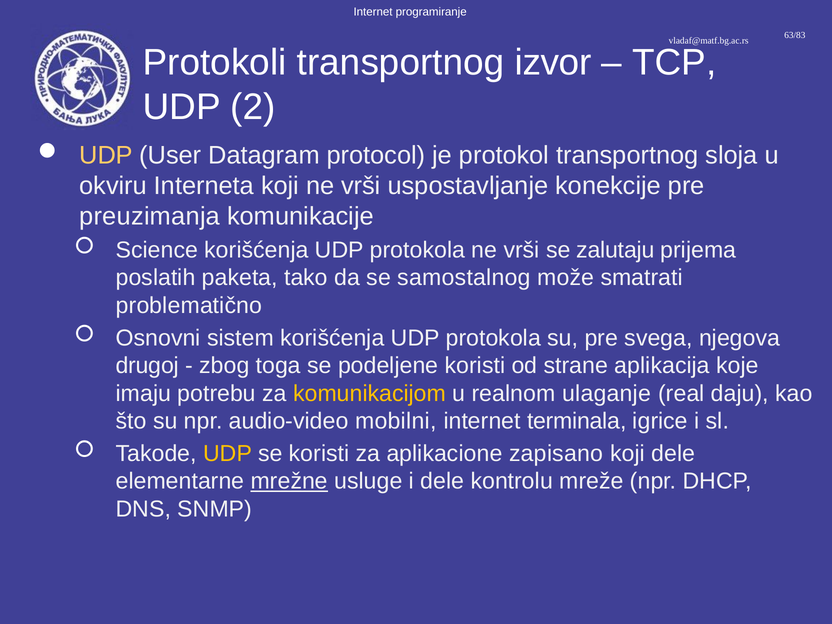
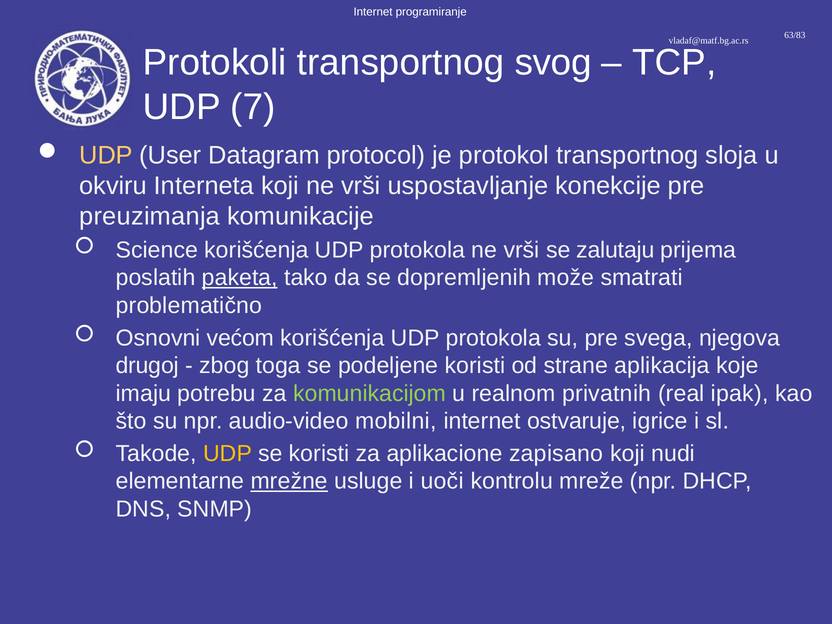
izvor: izvor -> svog
2: 2 -> 7
paketa underline: none -> present
samostalnog: samostalnog -> dopremljenih
sistem: sistem -> većom
komunikacijom colour: yellow -> light green
ulaganje: ulaganje -> privatnih
daju: daju -> ipak
terminala: terminala -> ostvaruje
koji dele: dele -> nudi
i dele: dele -> uoči
